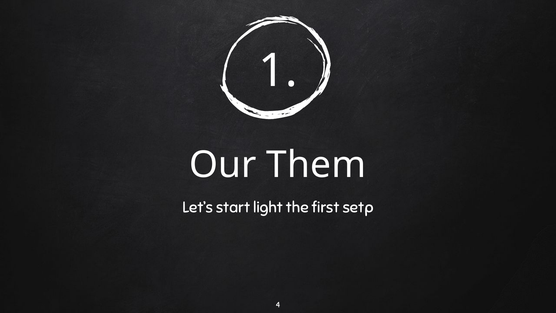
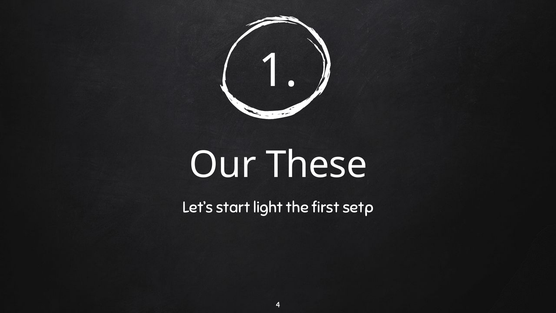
Them: Them -> These
